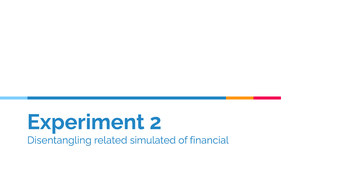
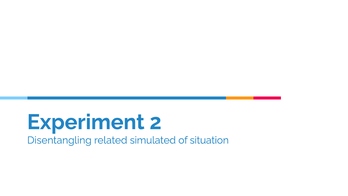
financial: financial -> situation
